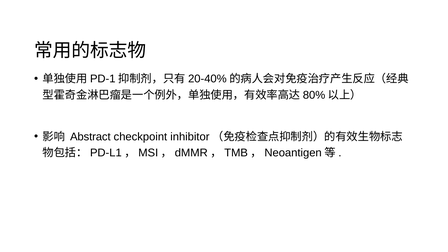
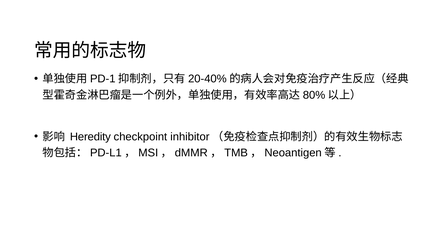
Abstract: Abstract -> Heredity
